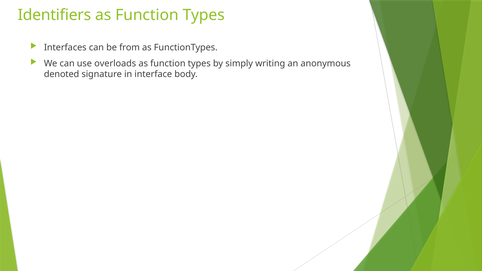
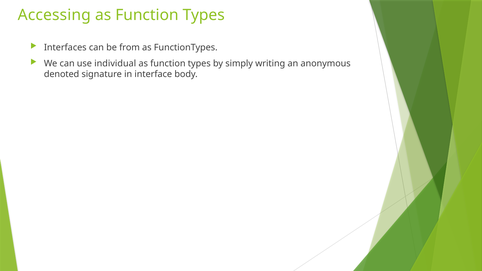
Identifiers: Identifiers -> Accessing
overloads: overloads -> individual
